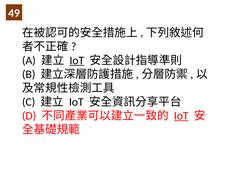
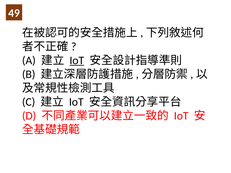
IoT at (181, 116) underline: present -> none
